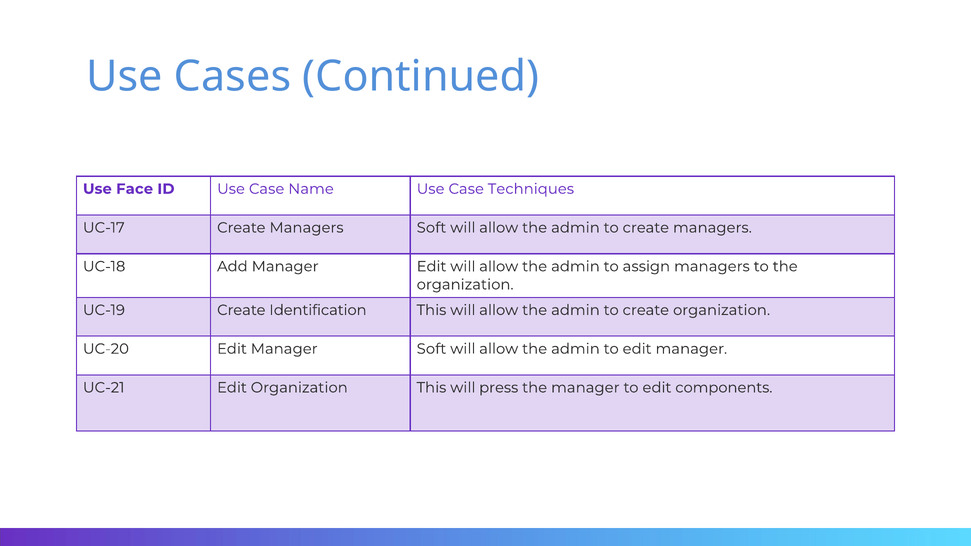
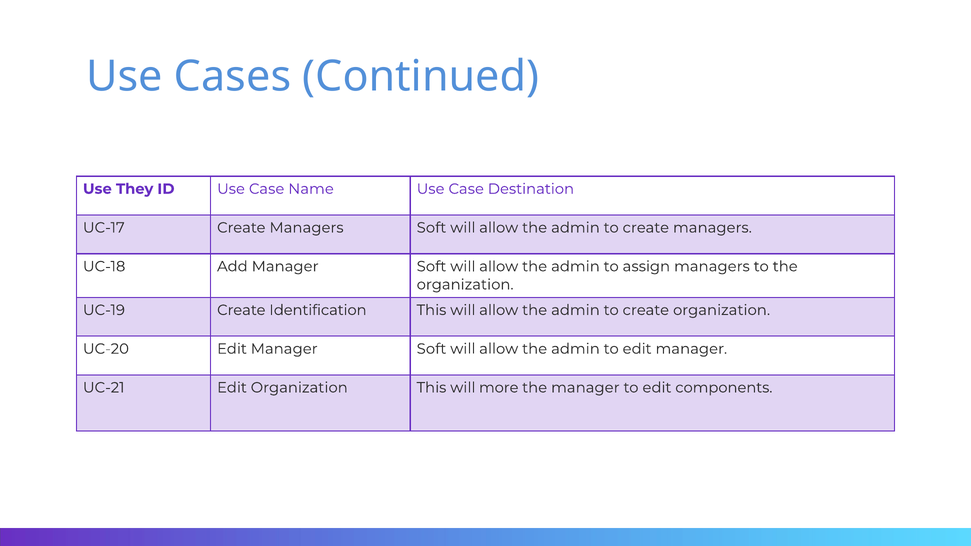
Face: Face -> They
Techniques: Techniques -> Destination
Add Manager Edit: Edit -> Soft
press: press -> more
